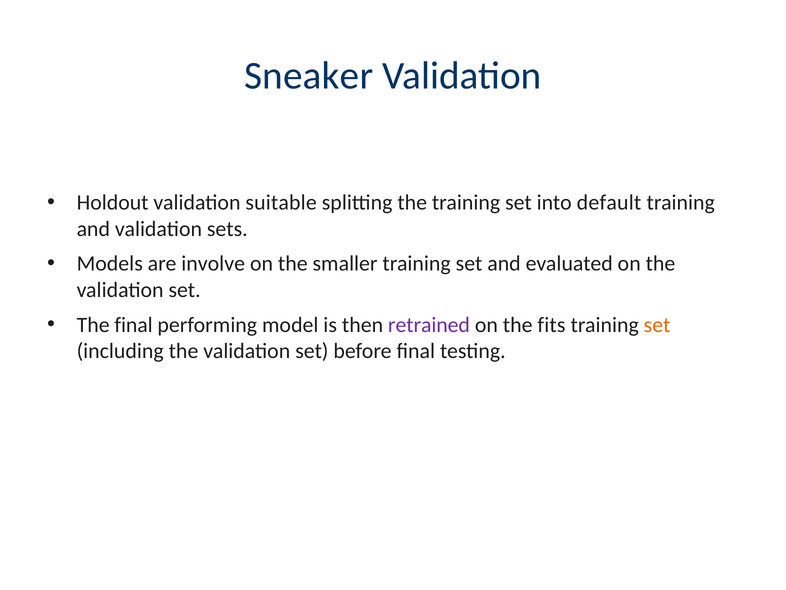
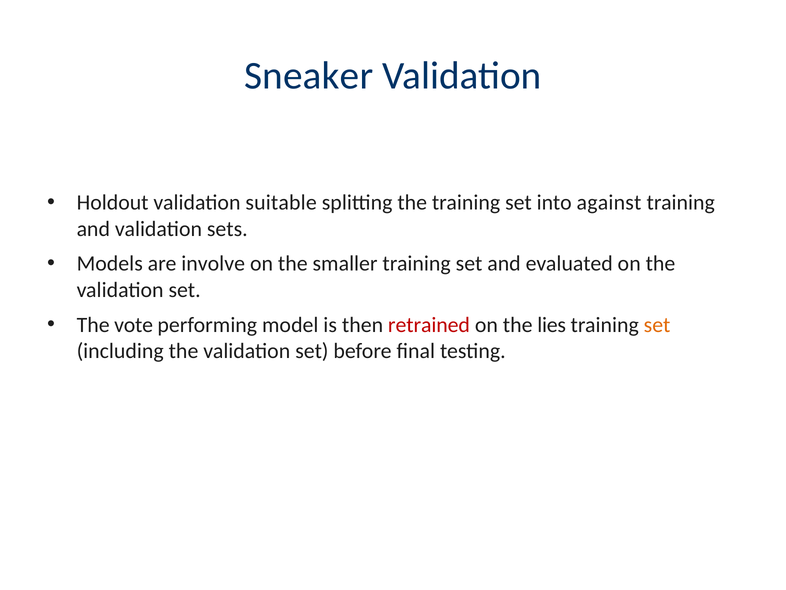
default: default -> against
The final: final -> vote
retrained colour: purple -> red
fits: fits -> lies
